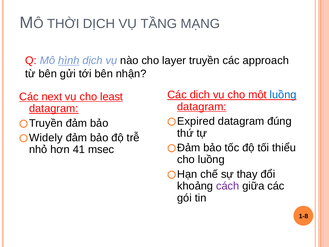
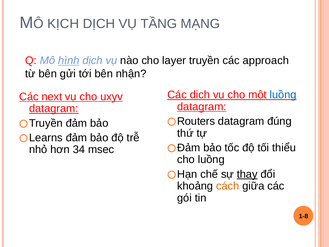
THỜI: THỜI -> KỊCH
least: least -> uxyv
Expired: Expired -> Routers
Widely: Widely -> Learns
41: 41 -> 34
thay underline: none -> present
cách colour: purple -> orange
